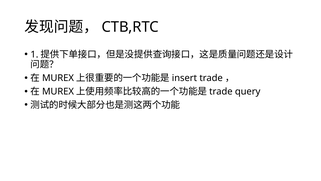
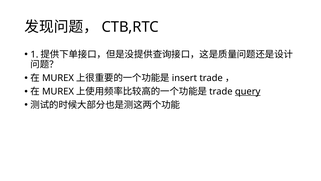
query underline: none -> present
